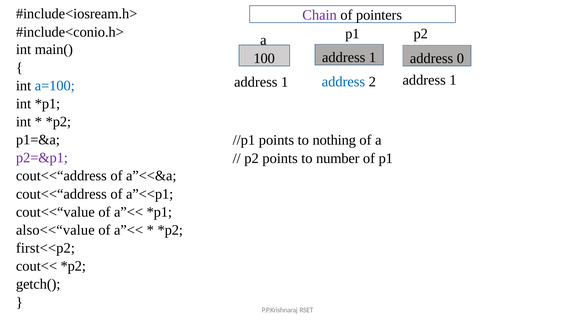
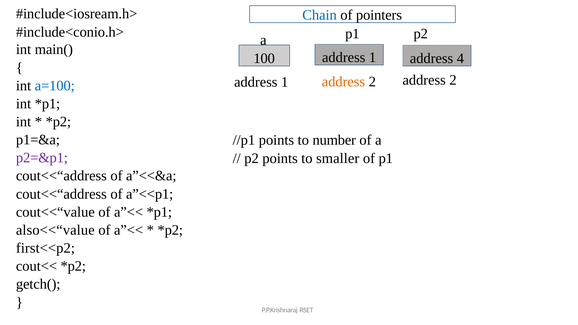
Chain colour: purple -> blue
0: 0 -> 4
1 at (453, 80): 1 -> 2
address at (343, 82) colour: blue -> orange
nothing: nothing -> number
number: number -> smaller
